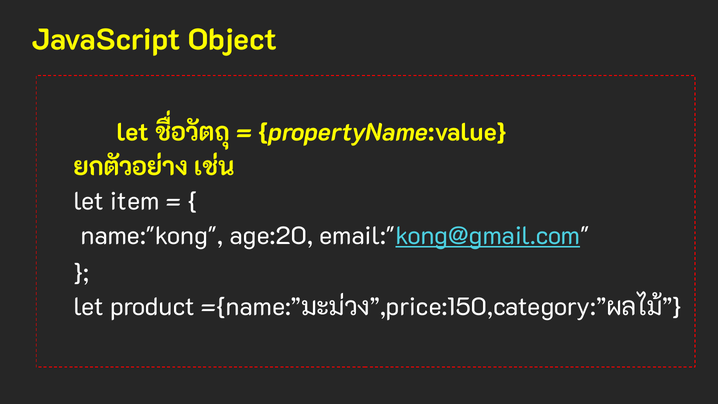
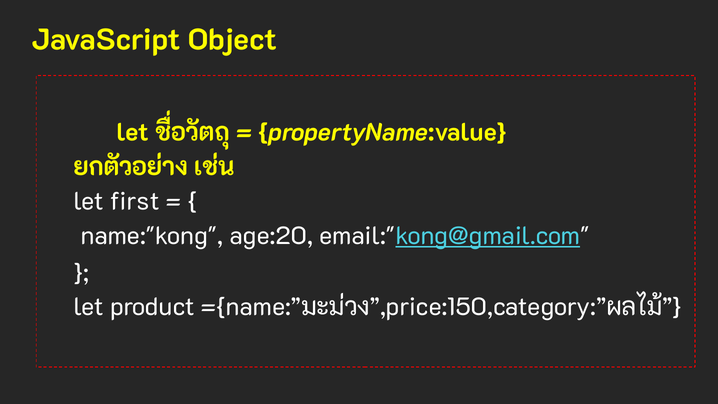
item: item -> first
